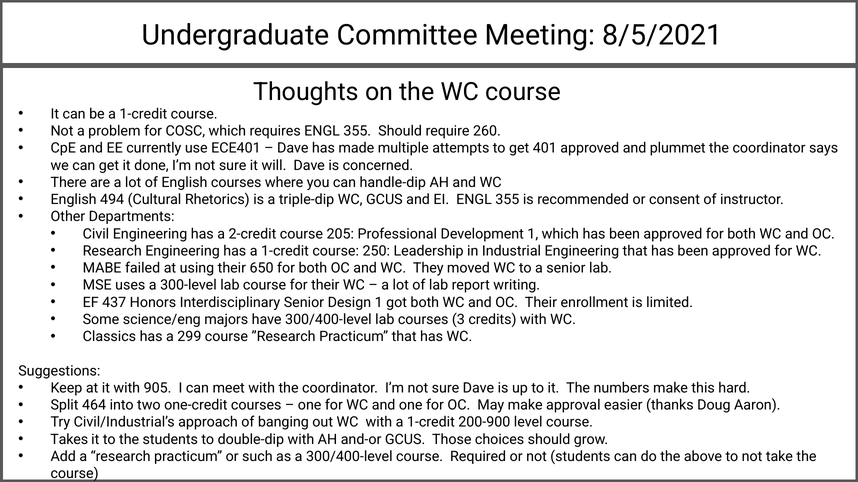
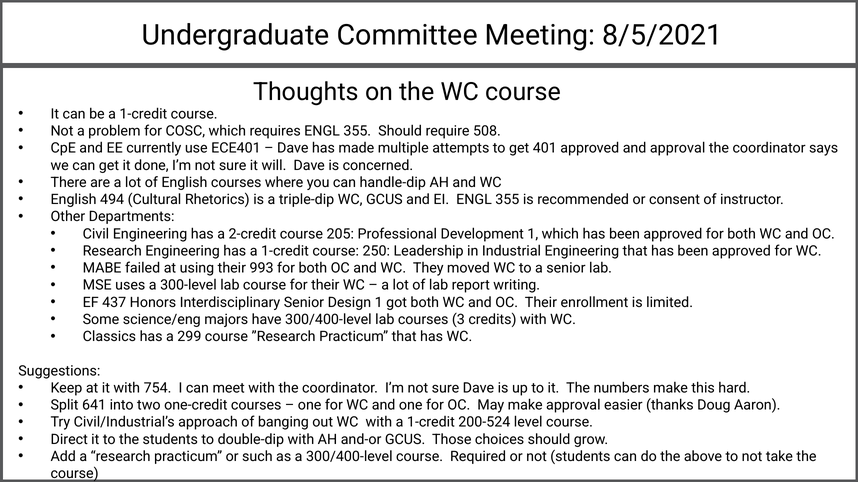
260: 260 -> 508
and plummet: plummet -> approval
650: 650 -> 993
905: 905 -> 754
464: 464 -> 641
200-900: 200-900 -> 200-524
Takes: Takes -> Direct
